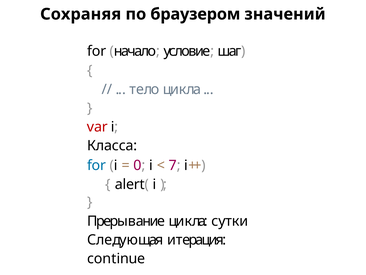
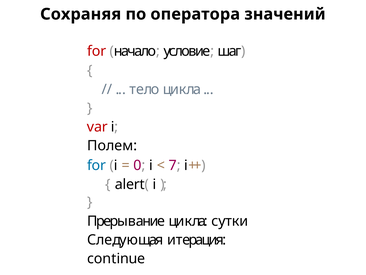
браузером: браузером -> оператора
for at (97, 51) colour: black -> red
Класса: Класса -> Полем
